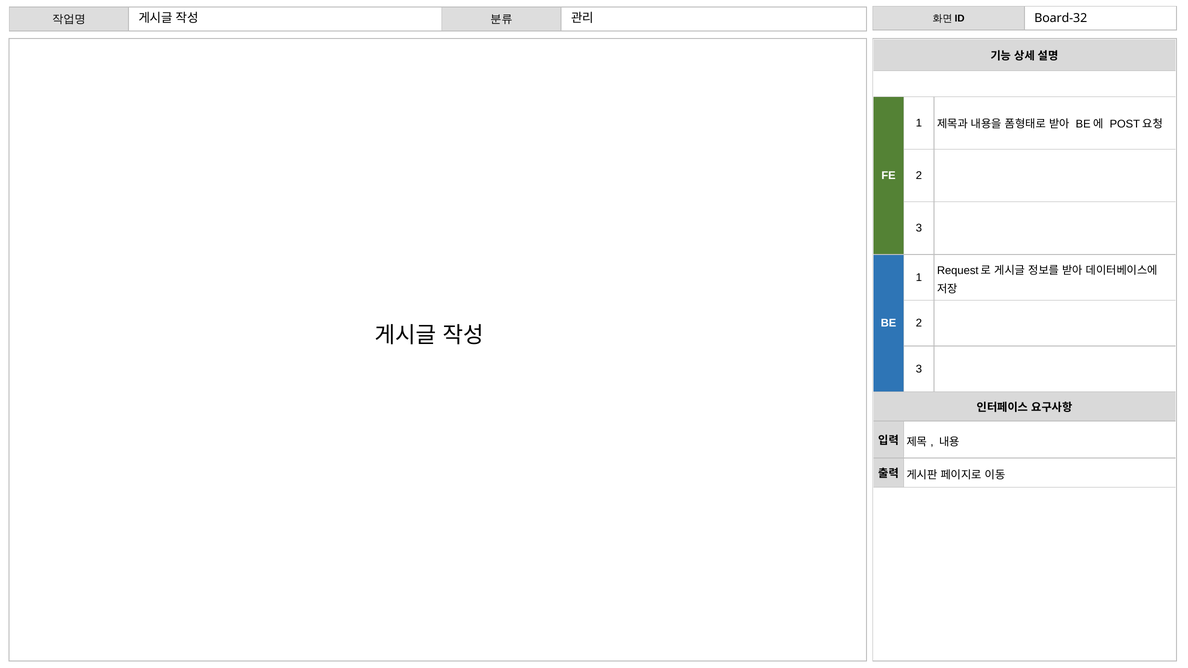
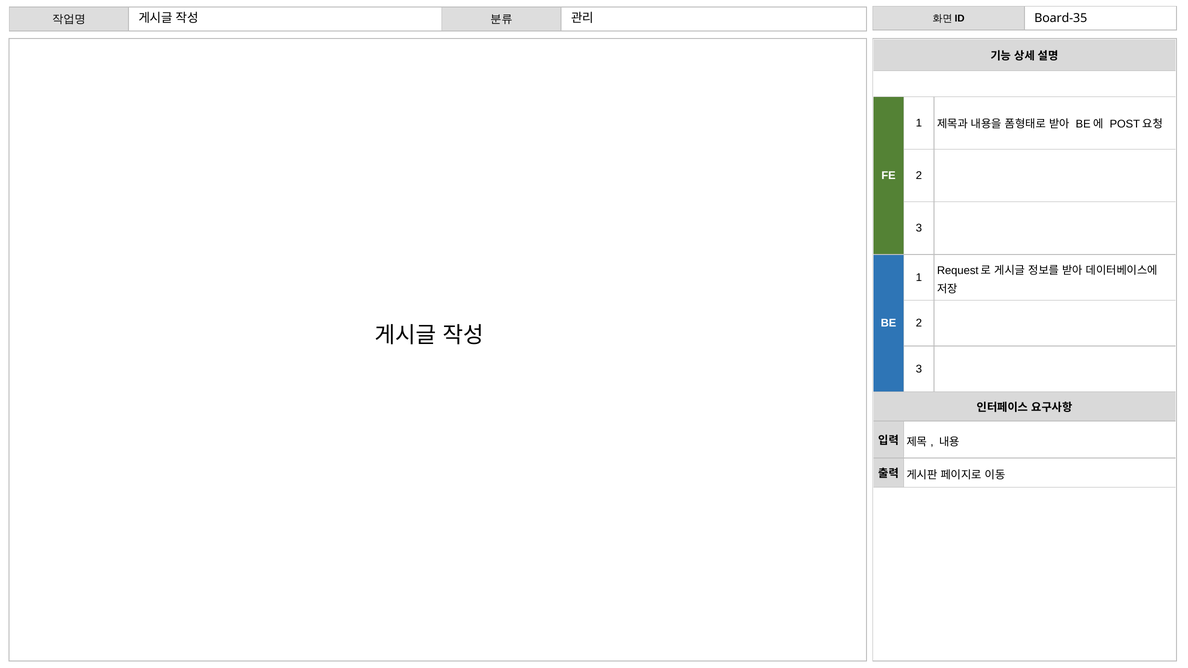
Board-32: Board-32 -> Board-35
